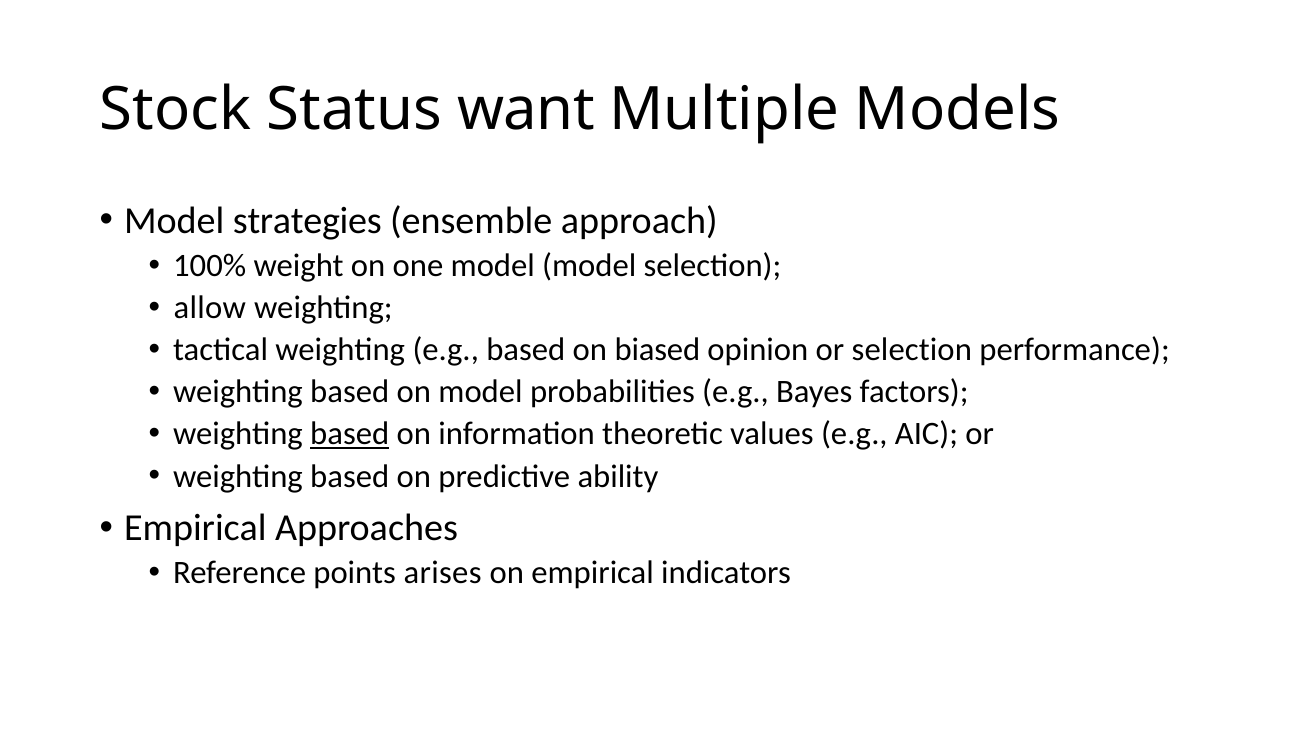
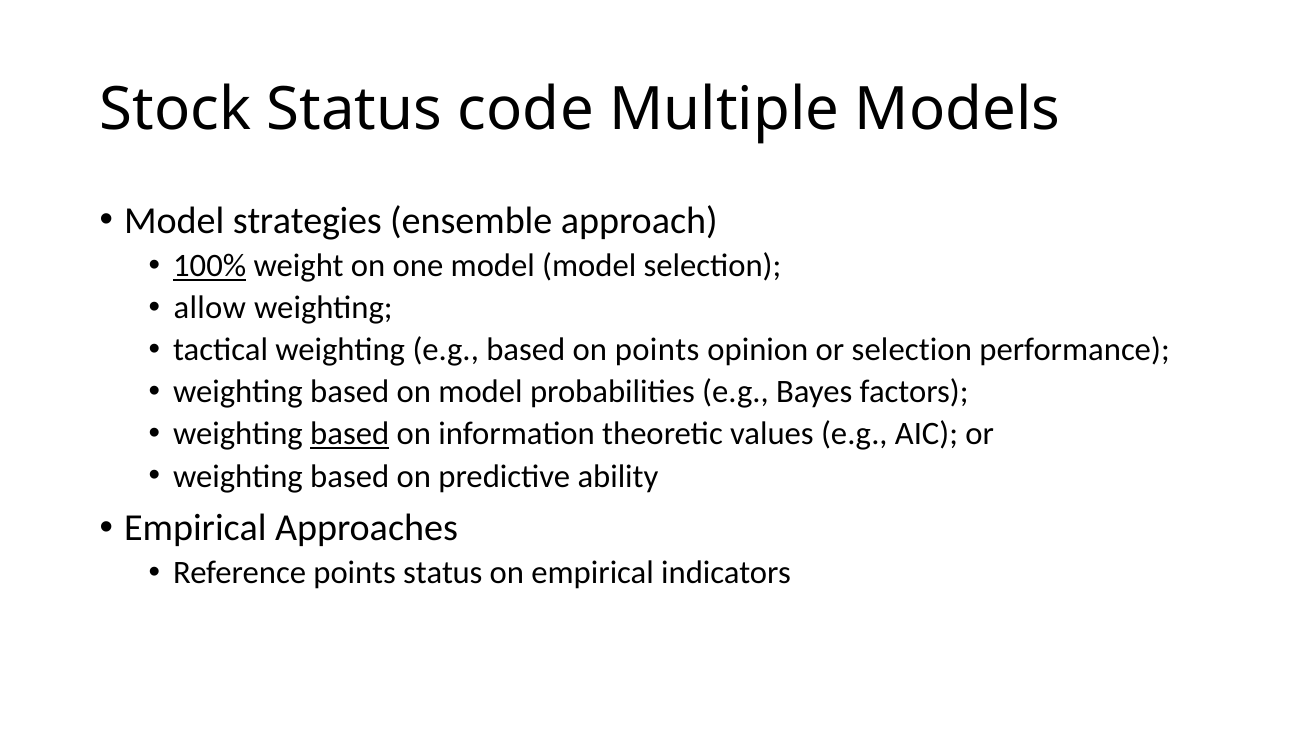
want: want -> code
100% underline: none -> present
on biased: biased -> points
points arises: arises -> status
